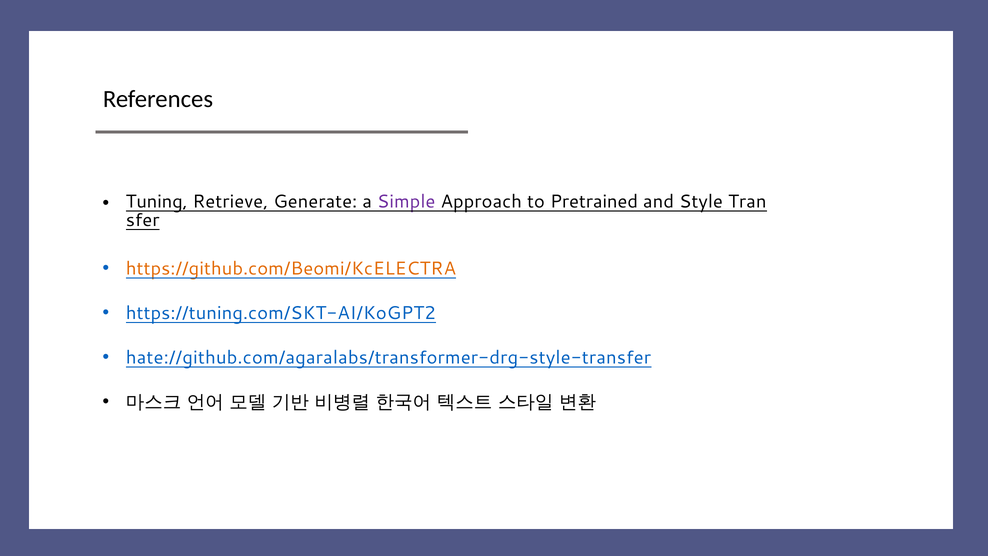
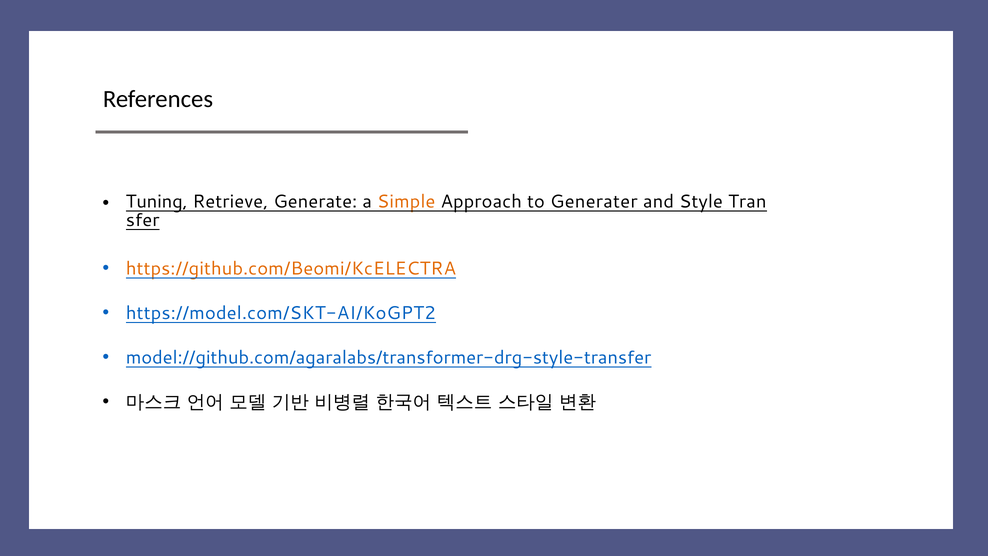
Simple colour: purple -> orange
Pretrained: Pretrained -> Generater
https://tuning.com/SKT-AI/KoGPT2: https://tuning.com/SKT-AI/KoGPT2 -> https://model.com/SKT-AI/KoGPT2
hate://github.com/agaralabs/transformer-drg-style-transfer: hate://github.com/agaralabs/transformer-drg-style-transfer -> model://github.com/agaralabs/transformer-drg-style-transfer
